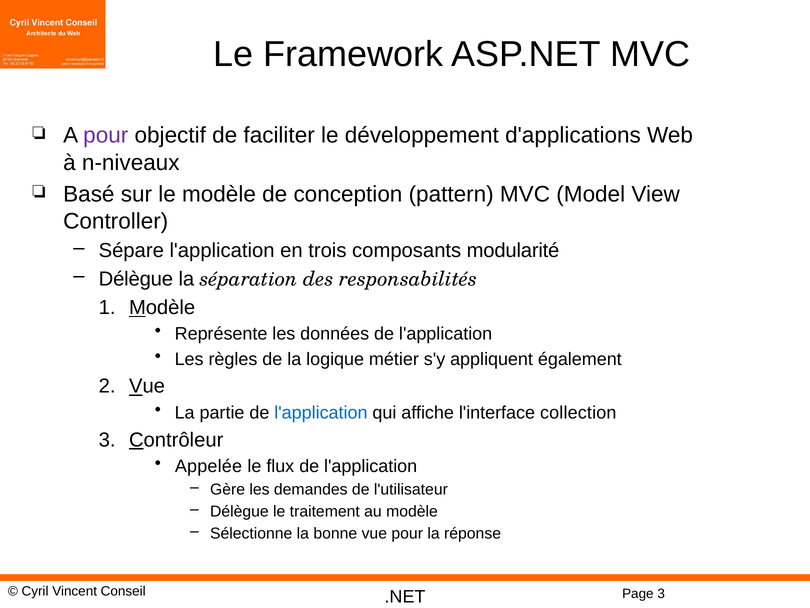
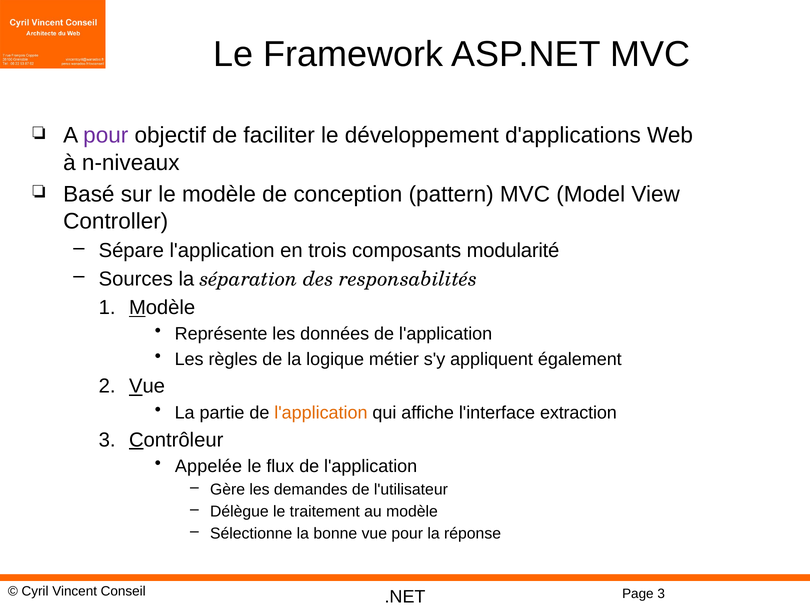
Délègue at (136, 279): Délègue -> Sources
l'application at (321, 412) colour: blue -> orange
collection: collection -> extraction
